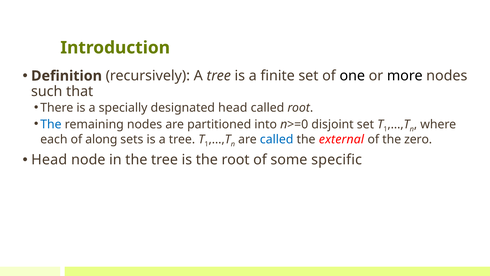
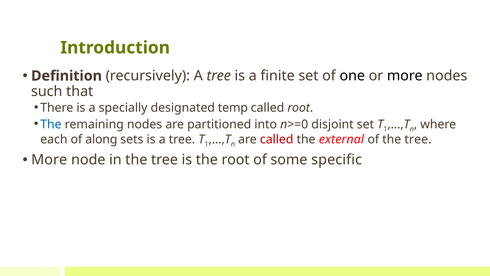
designated head: head -> temp
called at (277, 139) colour: blue -> red
of the zero: zero -> tree
Head at (49, 160): Head -> More
